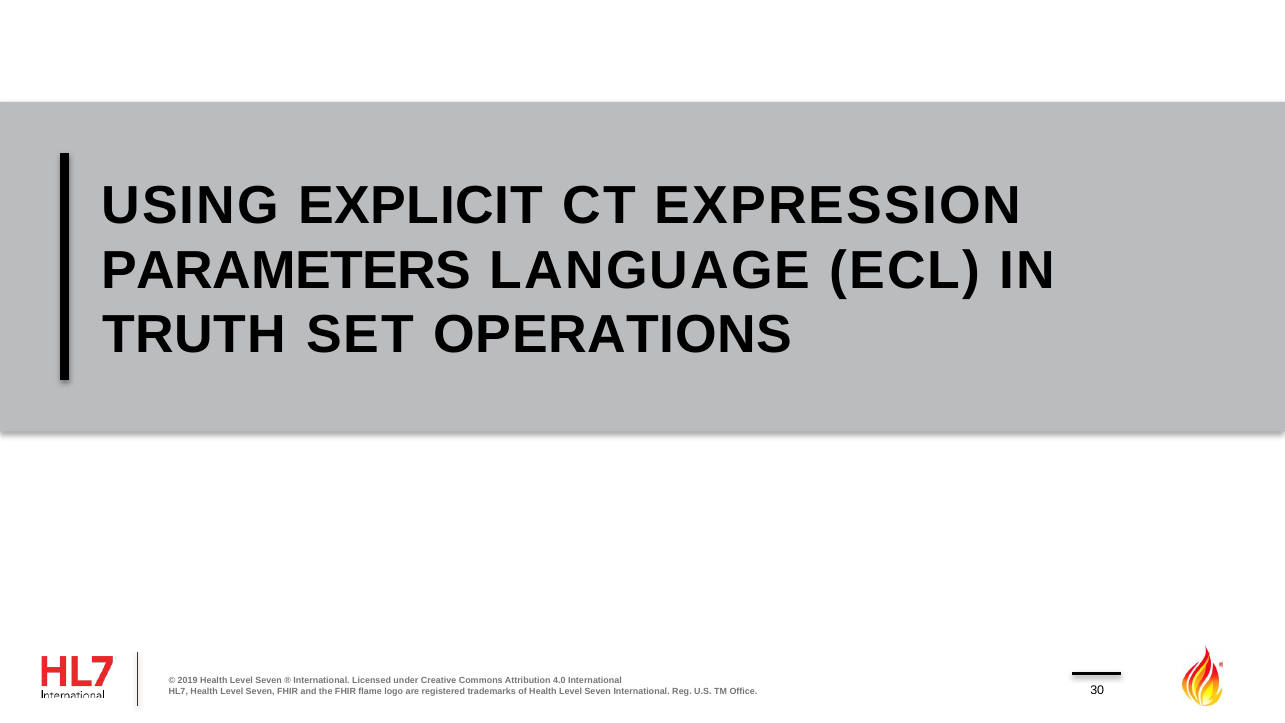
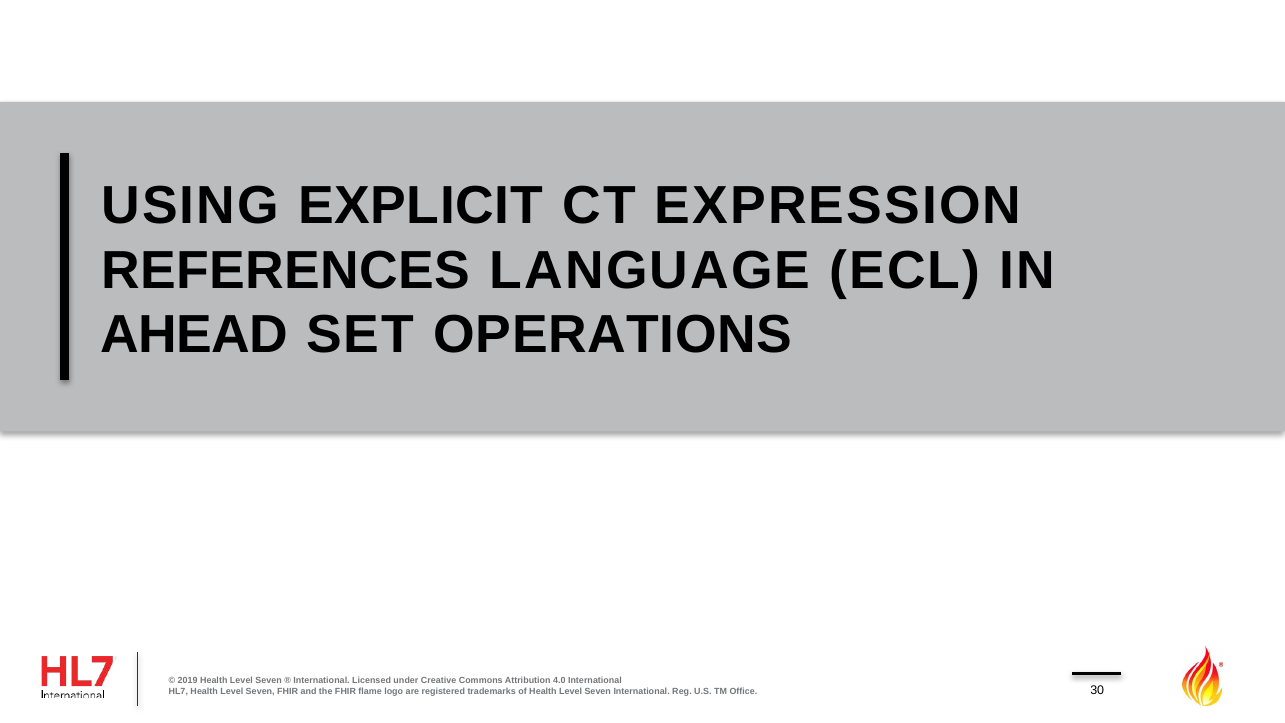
PARAMETERS: PARAMETERS -> REFERENCES
TRUTH: TRUTH -> AHEAD
